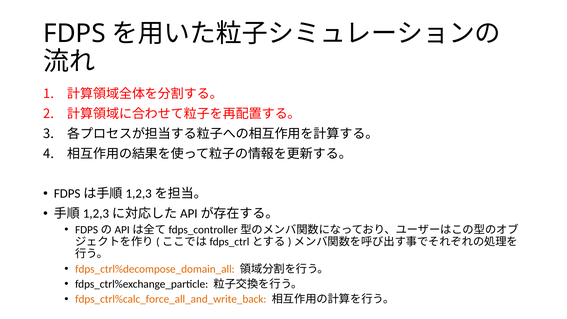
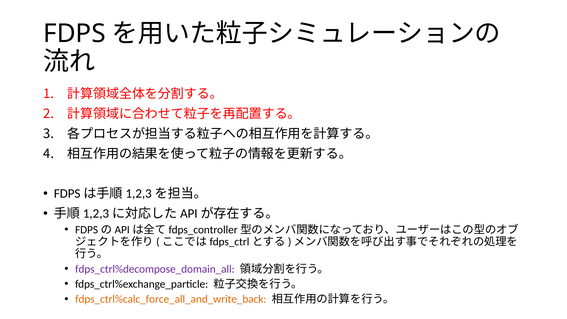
fdps_ctrl%decompose_domain_all colour: orange -> purple
